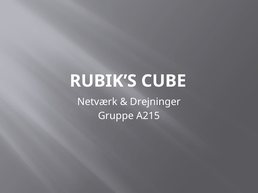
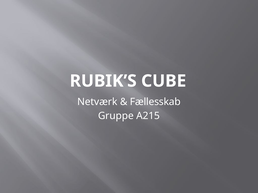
Drejninger: Drejninger -> Fællesskab
